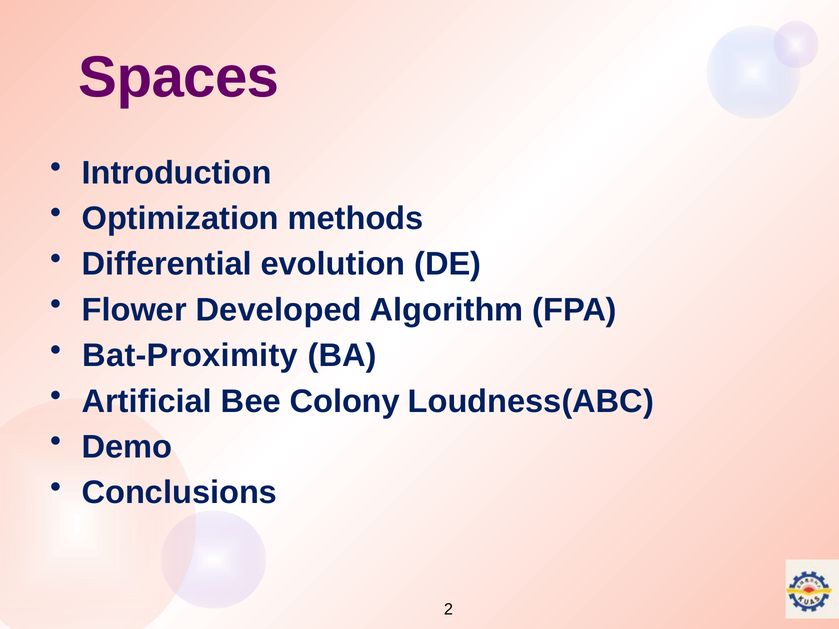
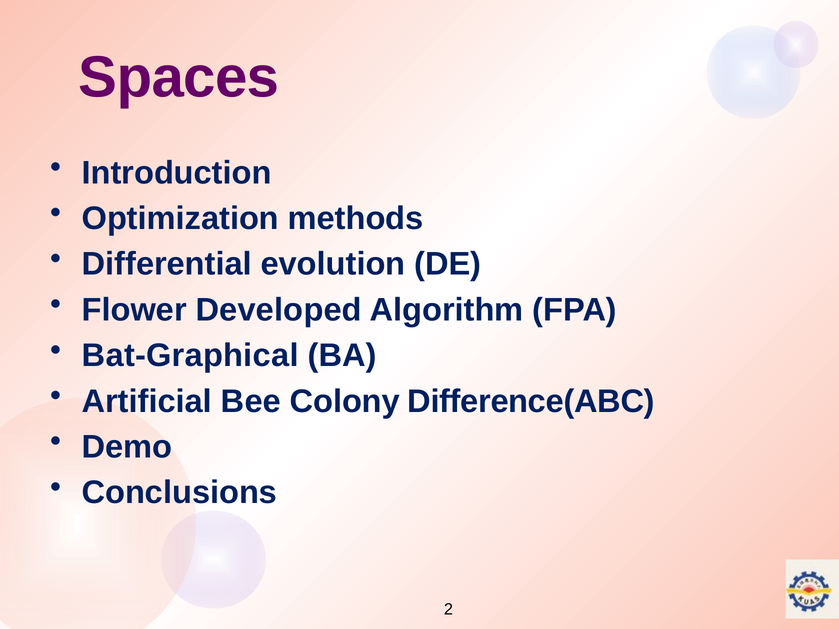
Bat-Proximity: Bat-Proximity -> Bat-Graphical
Loudness(ABC: Loudness(ABC -> Difference(ABC
